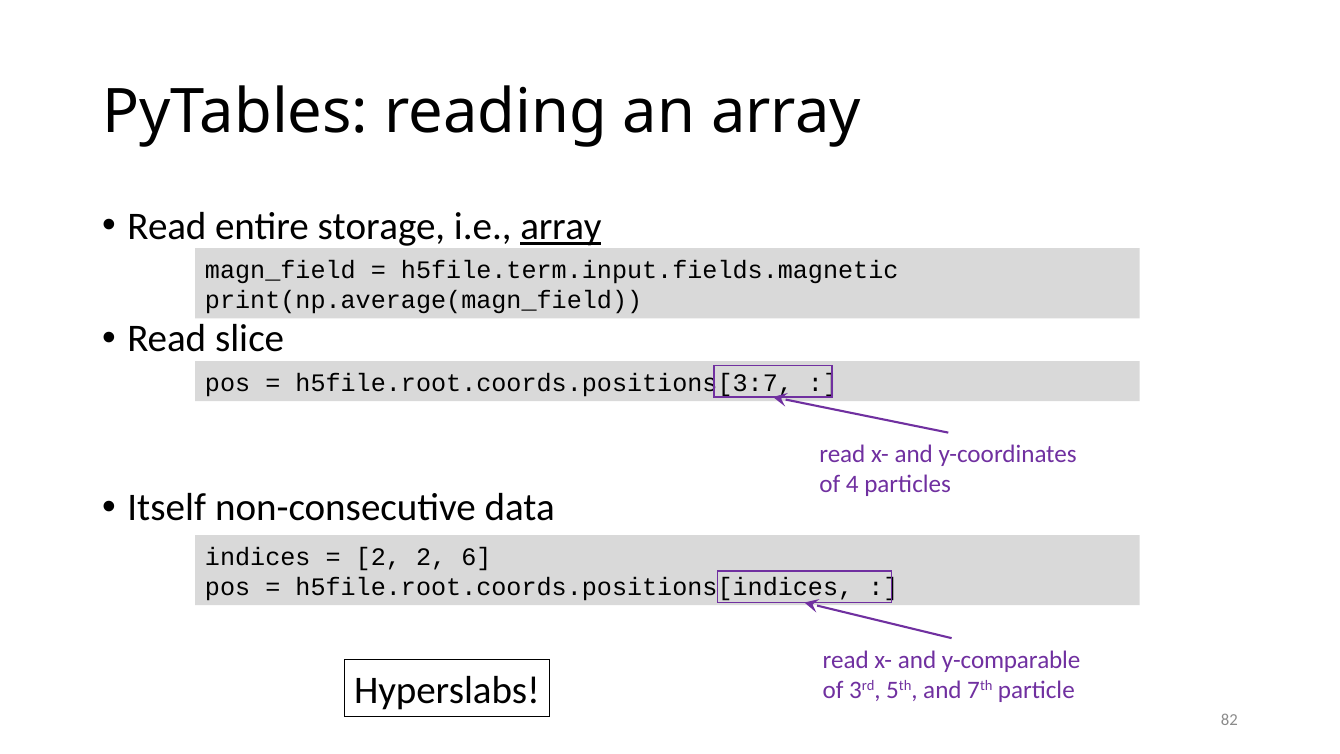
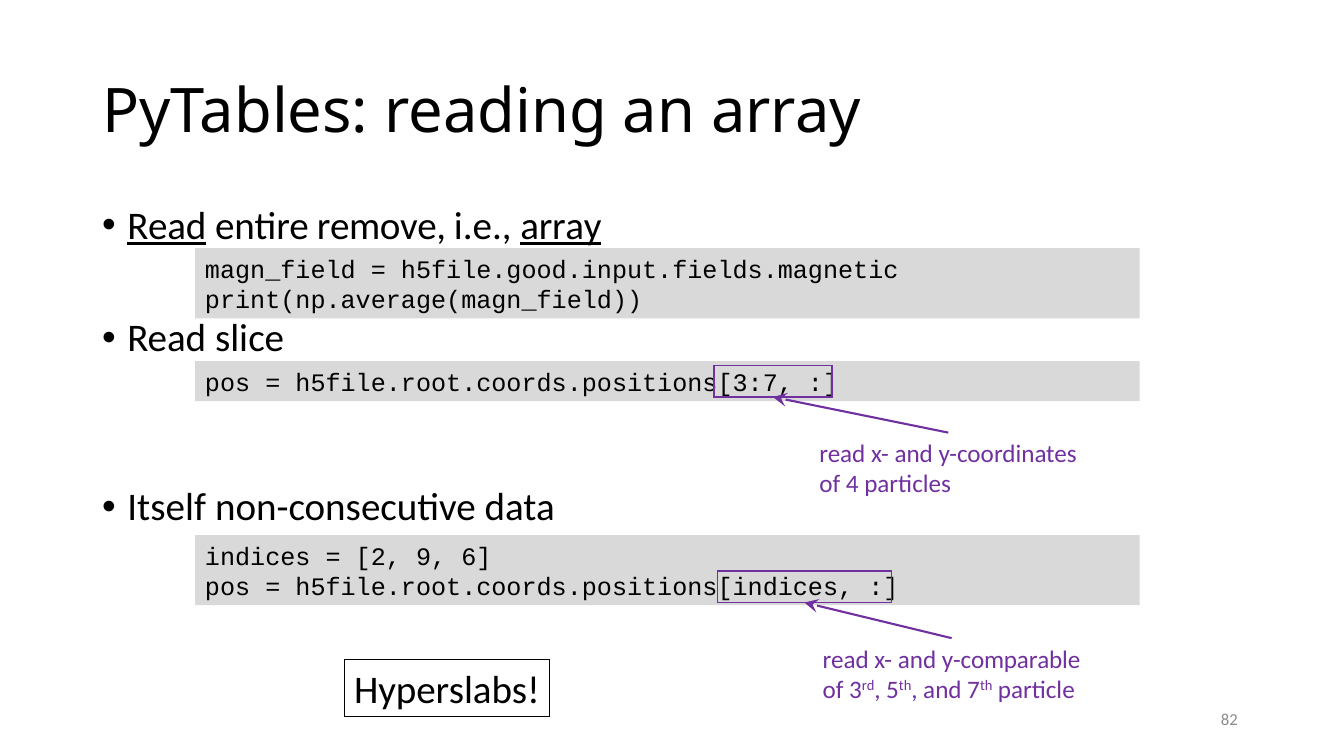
Read at (167, 227) underline: none -> present
storage: storage -> remove
h5file.term.input.fields.magnetic: h5file.term.input.fields.magnetic -> h5file.good.input.fields.magnetic
2 2: 2 -> 9
